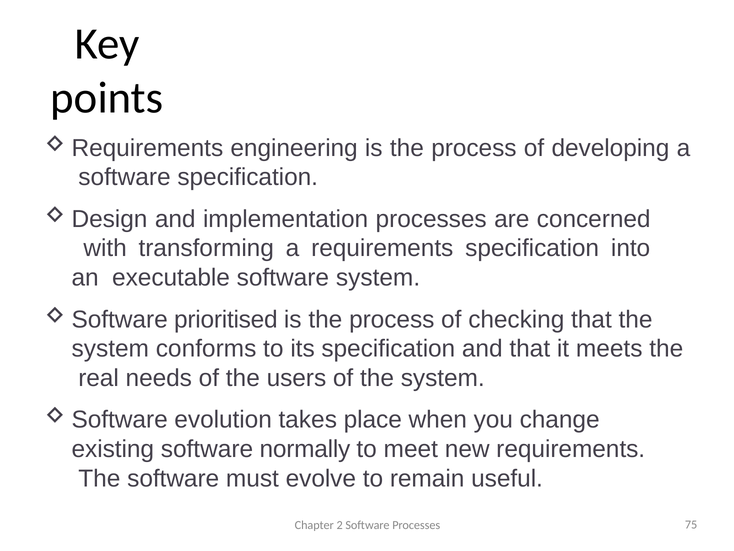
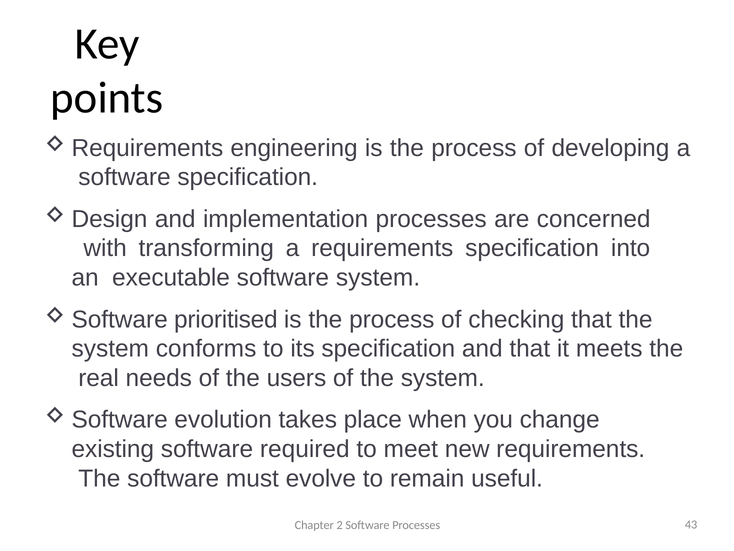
normally: normally -> required
75: 75 -> 43
